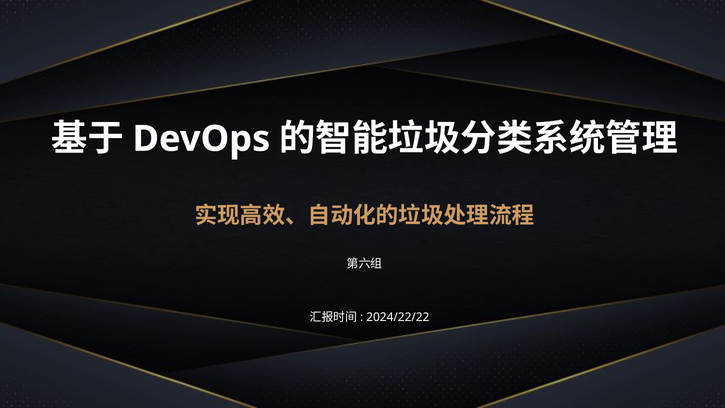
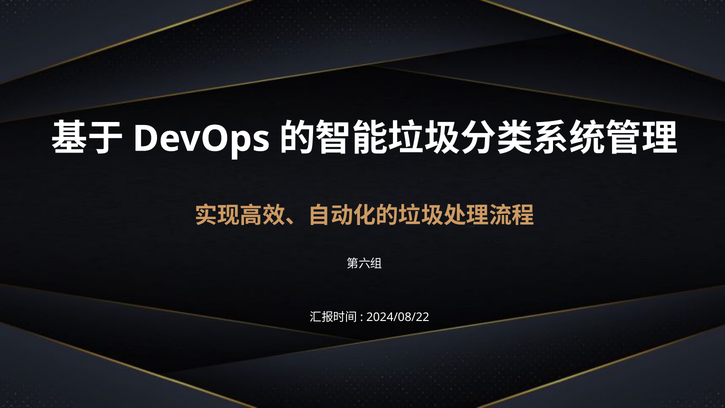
2024/22/22: 2024/22/22 -> 2024/08/22
